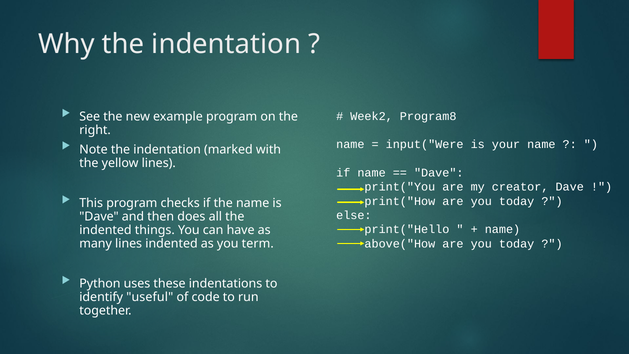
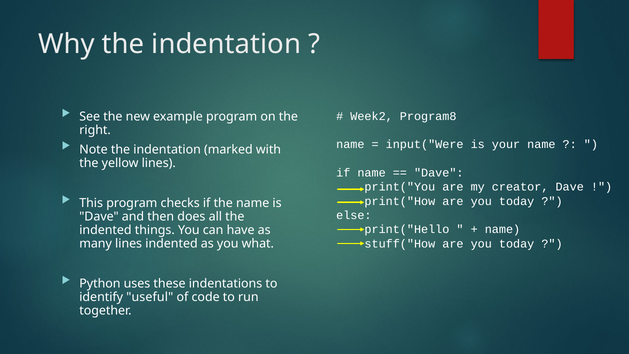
above("How: above("How -> stuff("How
term: term -> what
